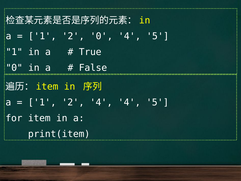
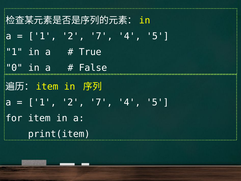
0 at (101, 36): 0 -> 7
4 at (101, 102): 4 -> 7
